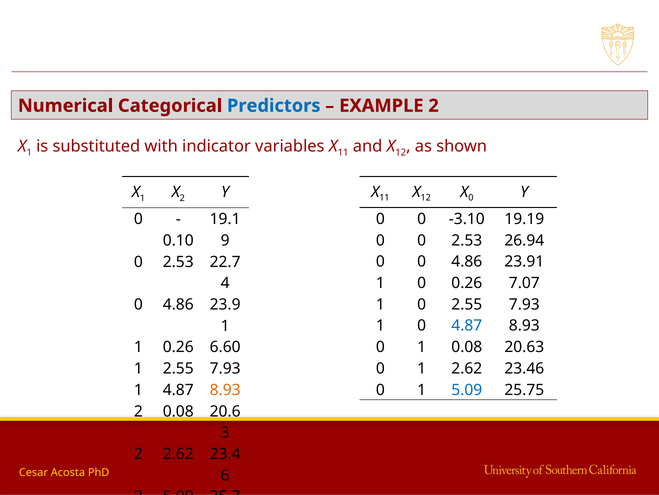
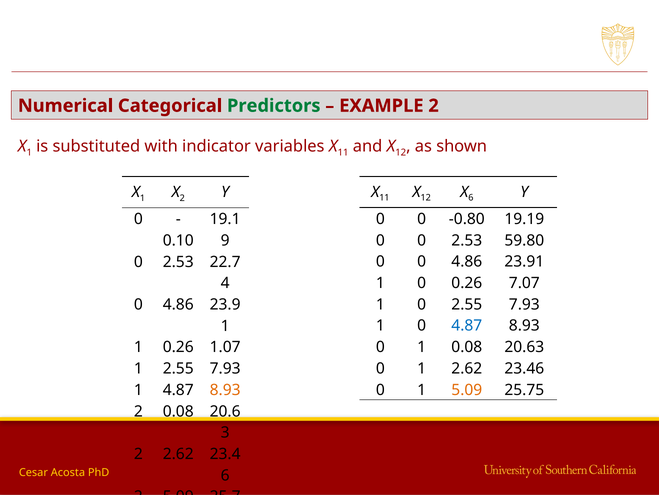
Predictors colour: blue -> green
0 at (471, 198): 0 -> 6
-3.10: -3.10 -> -0.80
26.94: 26.94 -> 59.80
6.60: 6.60 -> 1.07
5.09 at (467, 389) colour: blue -> orange
